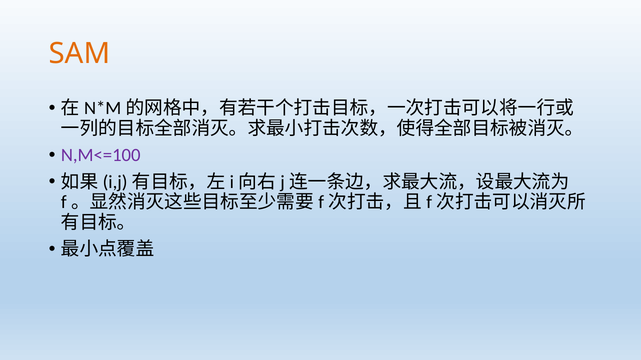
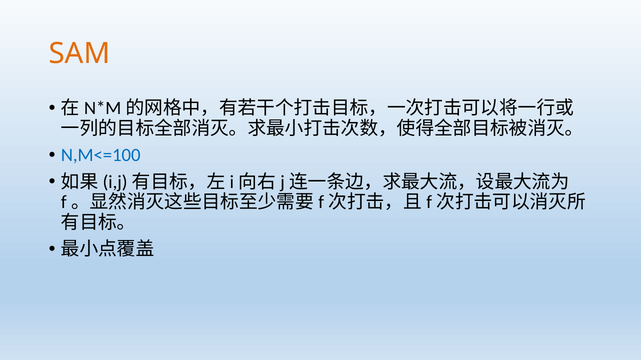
N,M<=100 colour: purple -> blue
